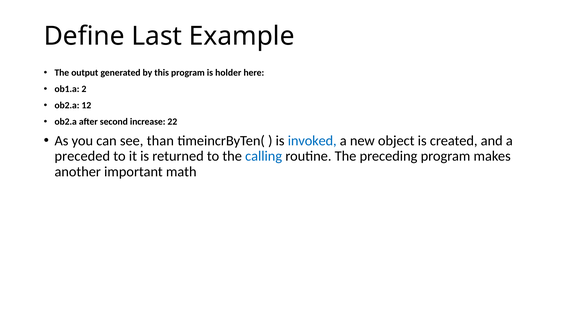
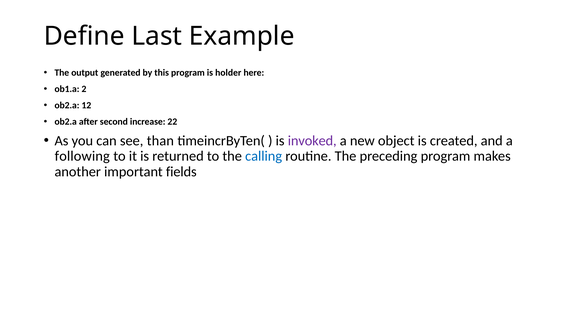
invoked colour: blue -> purple
preceded: preceded -> following
math: math -> fields
